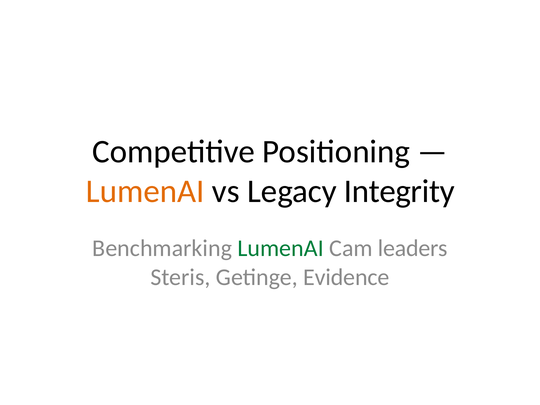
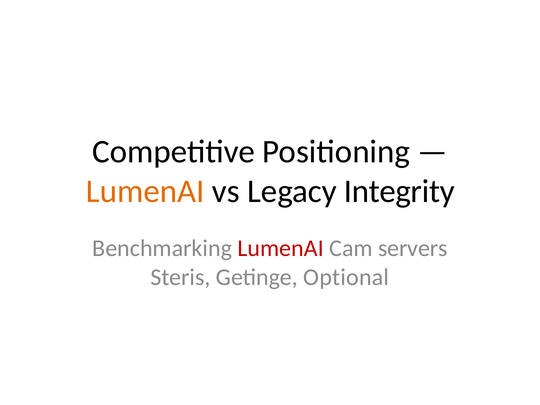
LumenAI at (281, 248) colour: green -> red
leaders: leaders -> servers
Evidence: Evidence -> Optional
